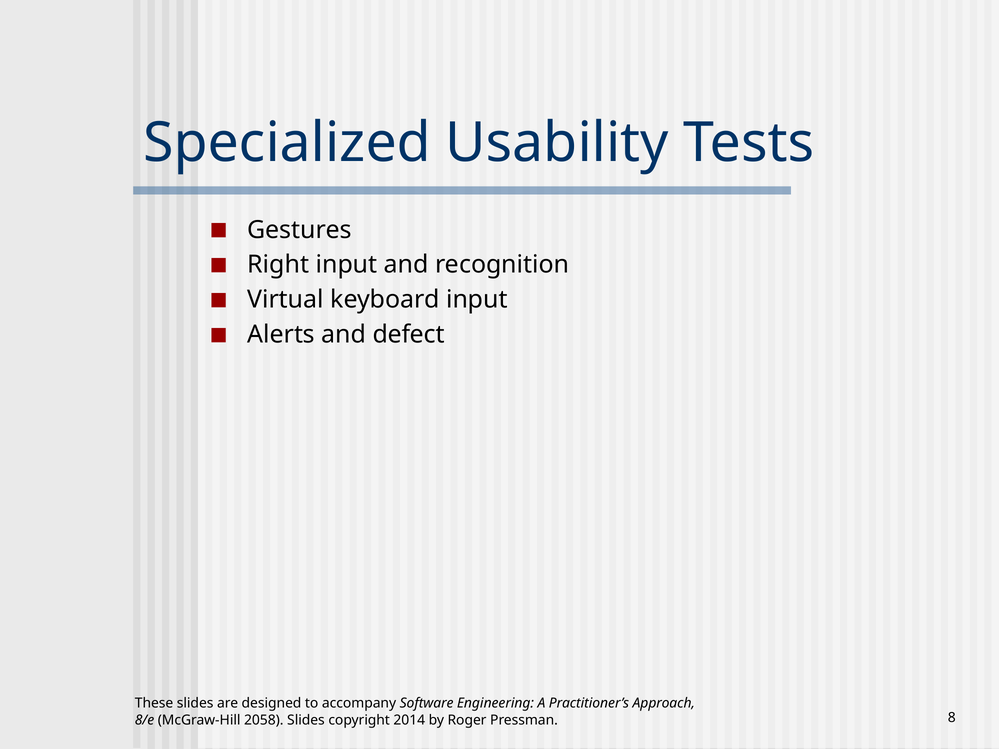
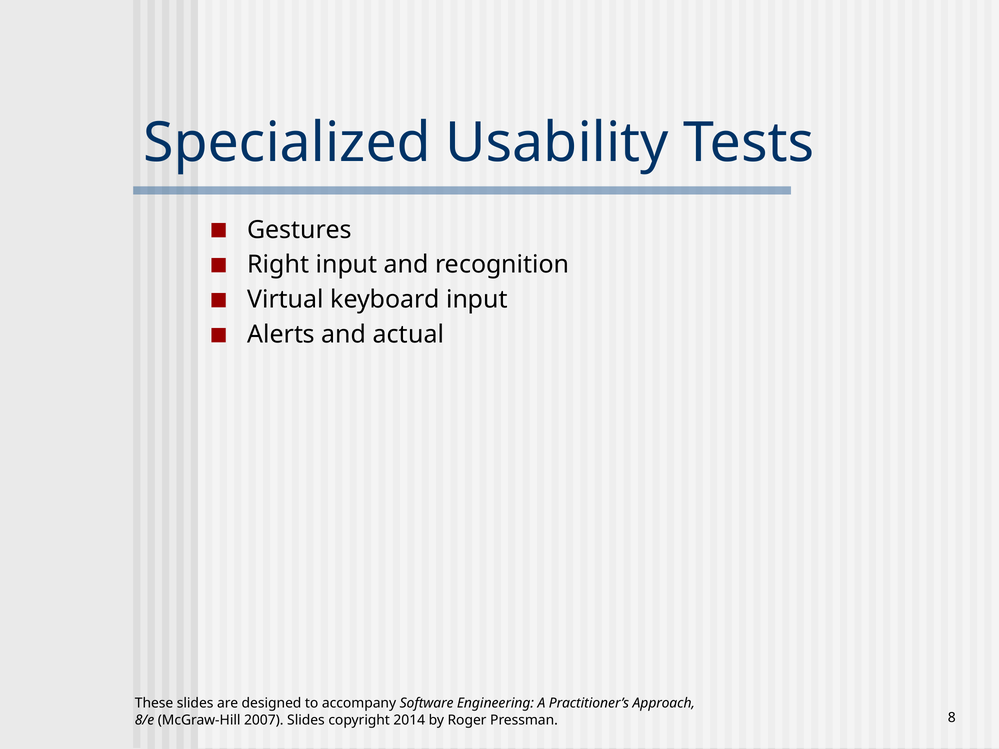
defect: defect -> actual
2058: 2058 -> 2007
